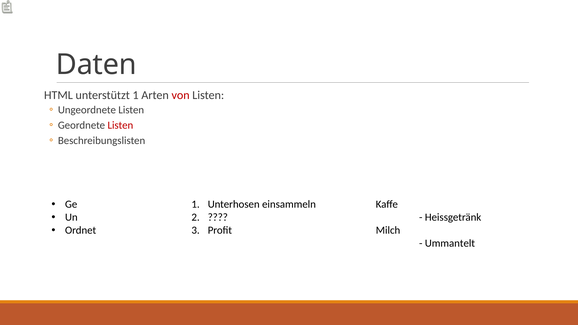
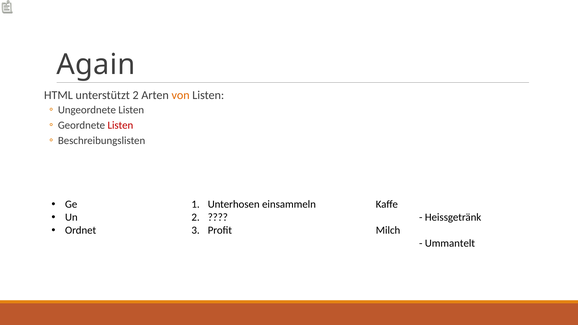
Daten: Daten -> Again
unterstützt 1: 1 -> 2
von colour: red -> orange
